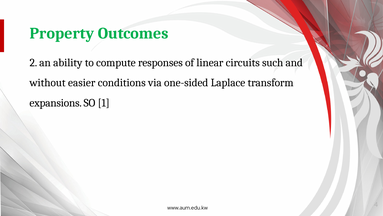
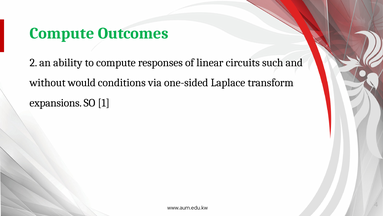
Property at (62, 33): Property -> Compute
easier: easier -> would
